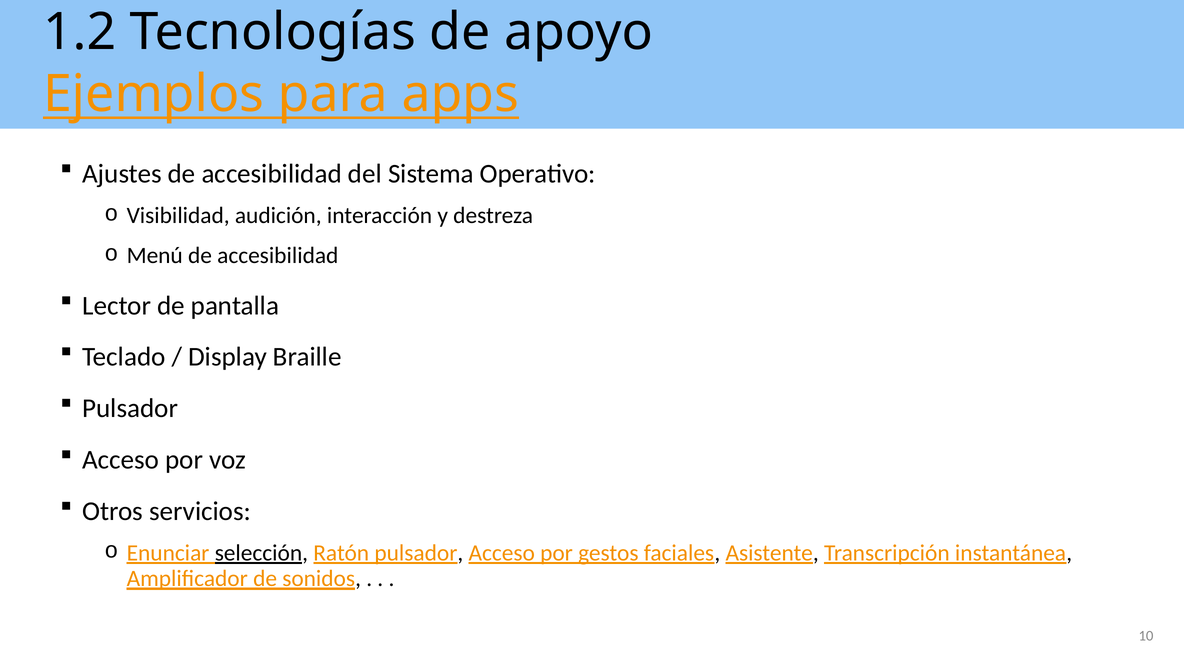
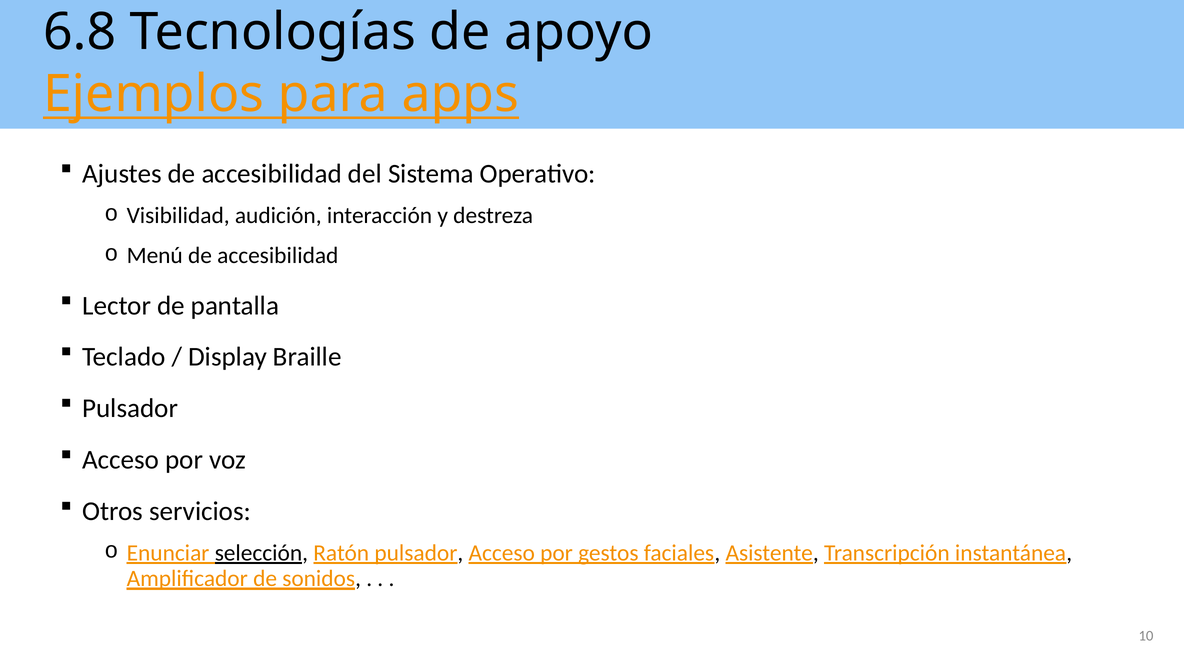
1.2: 1.2 -> 6.8
